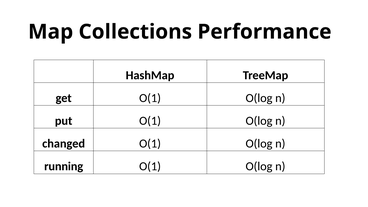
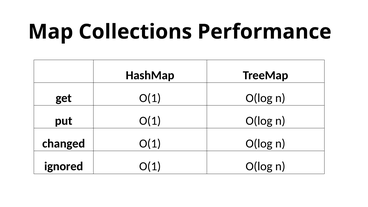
running: running -> ignored
